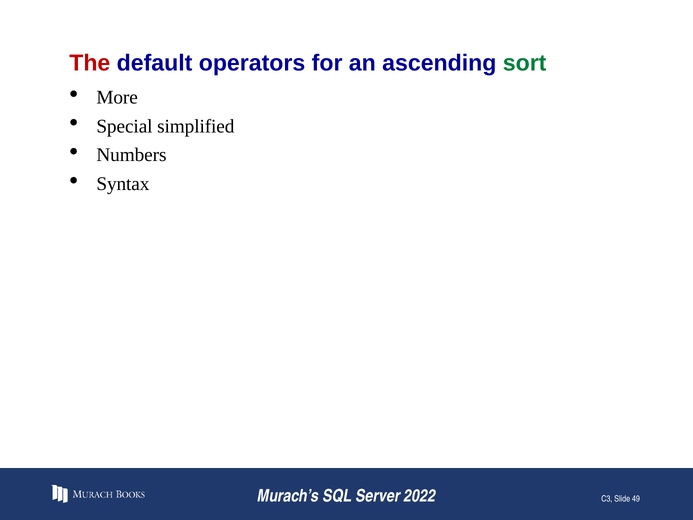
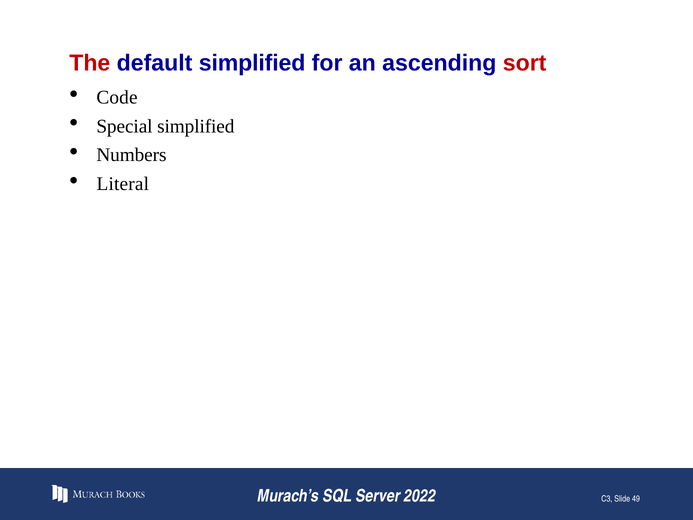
default operators: operators -> simplified
sort colour: green -> red
More: More -> Code
Syntax: Syntax -> Literal
